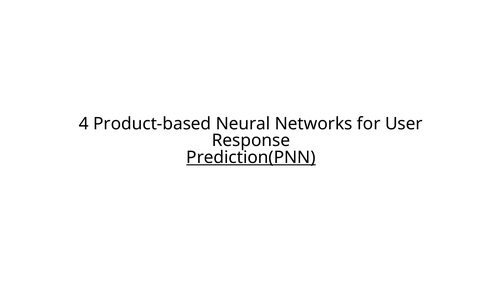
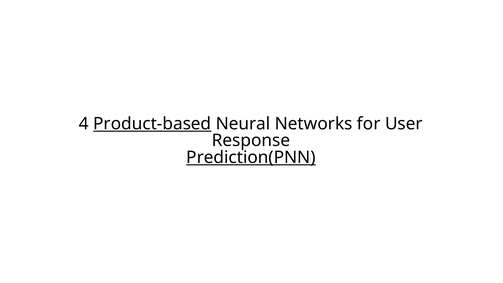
Product-based underline: none -> present
